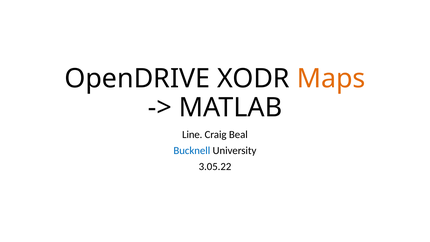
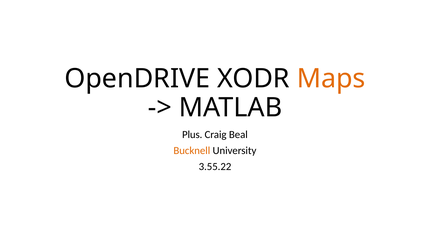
Line: Line -> Plus
Bucknell colour: blue -> orange
3.05.22: 3.05.22 -> 3.55.22
